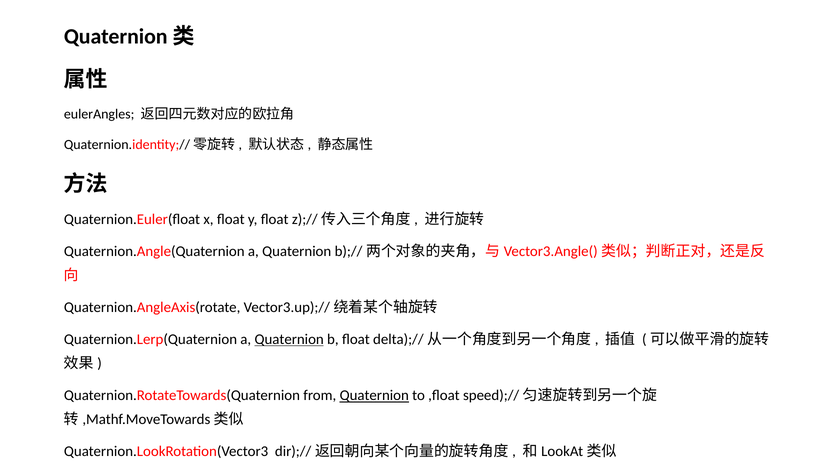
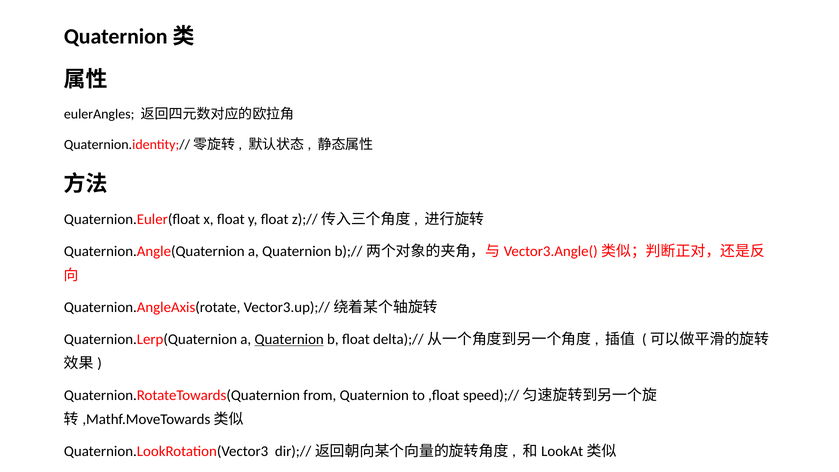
Quaternion at (374, 395) underline: present -> none
